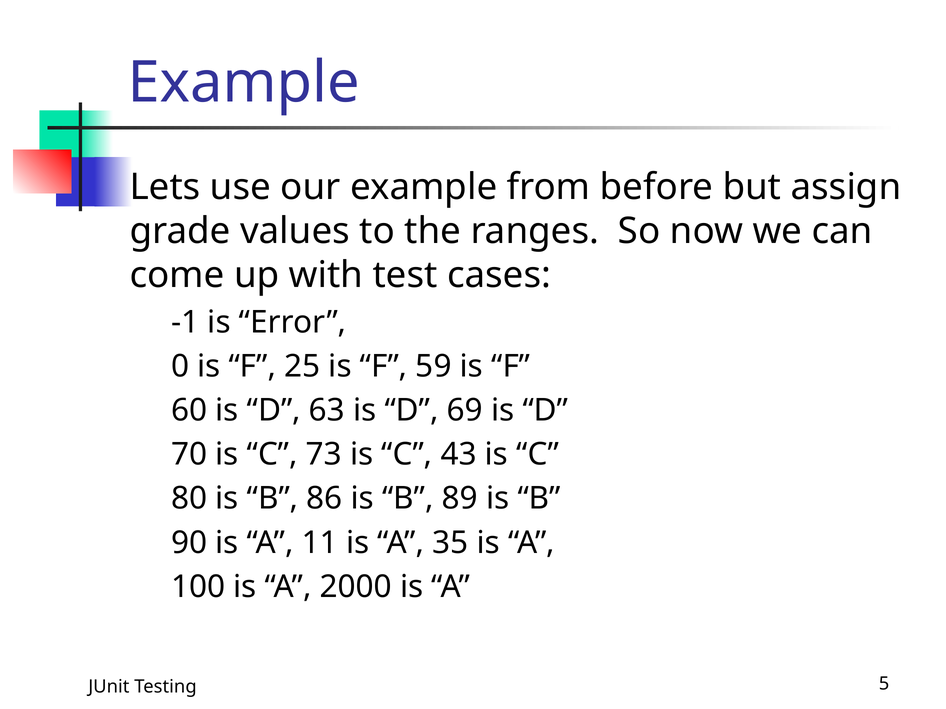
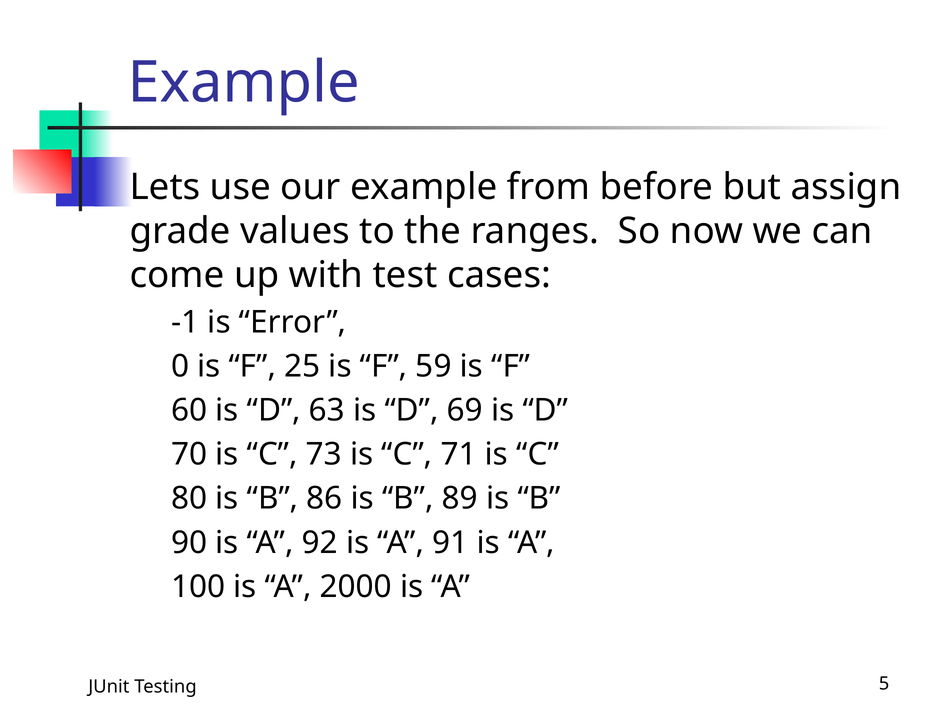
43: 43 -> 71
11: 11 -> 92
35: 35 -> 91
